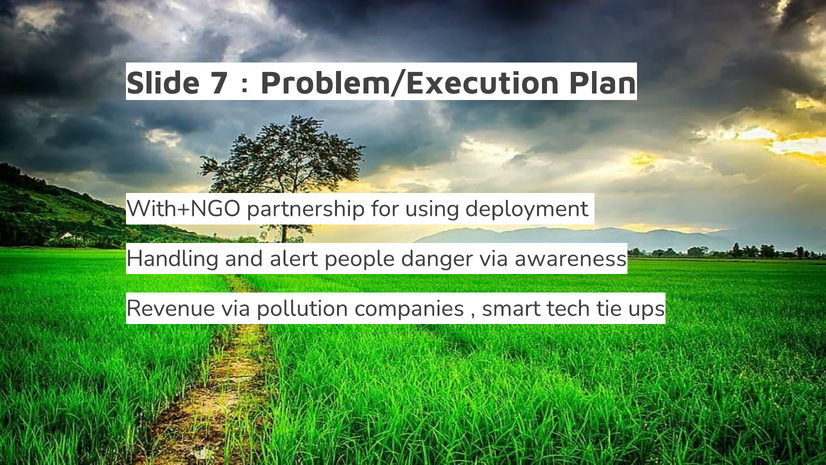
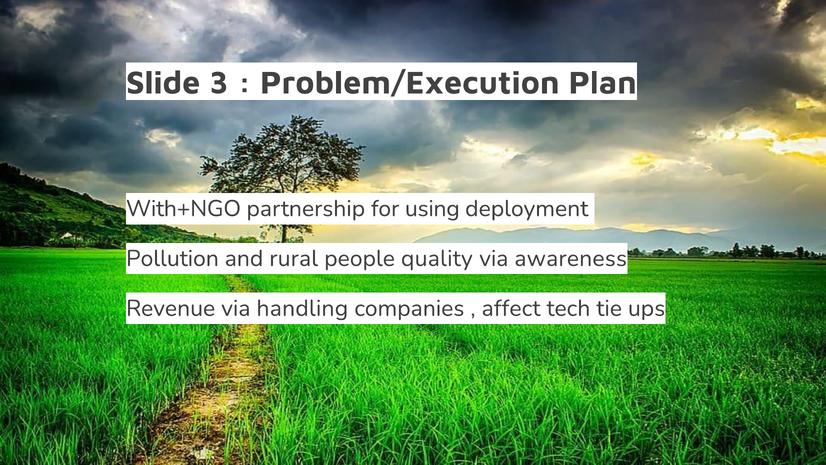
7: 7 -> 3
Handling: Handling -> Pollution
alert: alert -> rural
danger: danger -> quality
pollution: pollution -> handling
smart: smart -> affect
